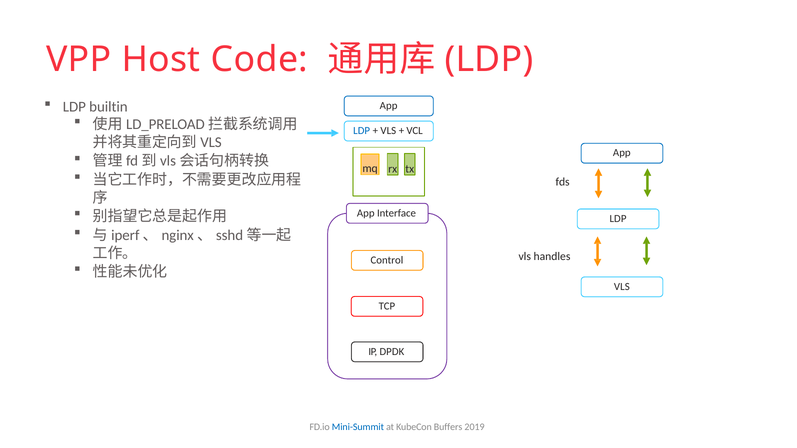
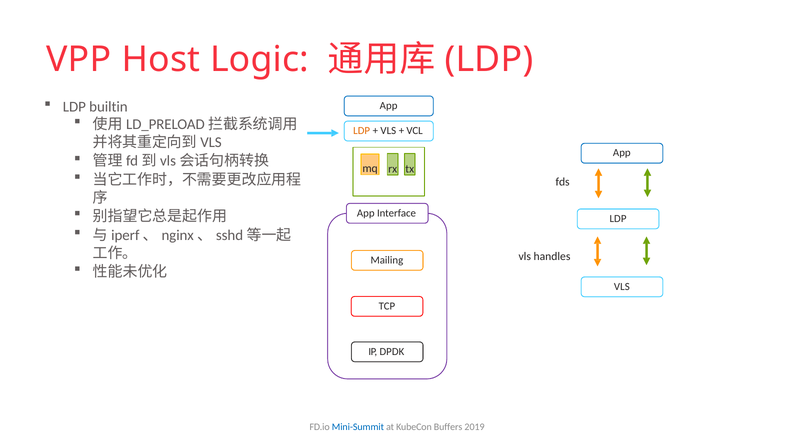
Code: Code -> Logic
LDP at (362, 131) colour: blue -> orange
Control: Control -> Mailing
